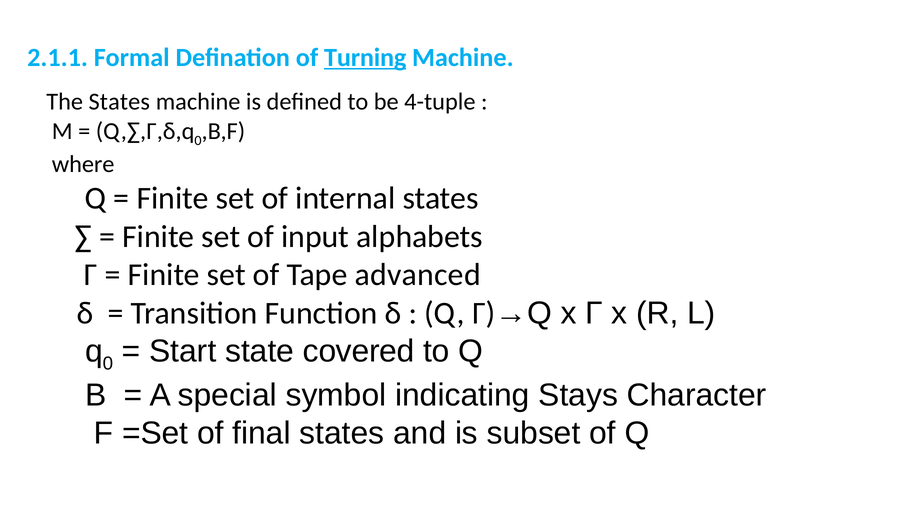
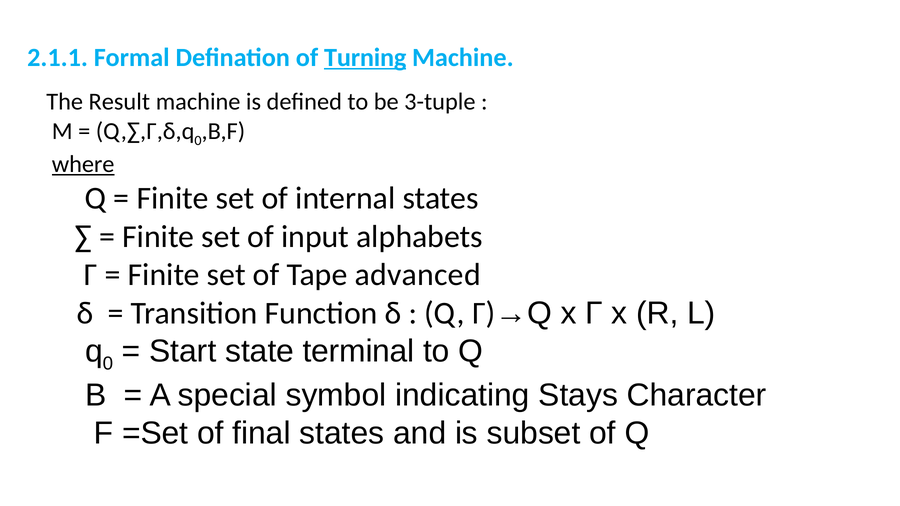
The States: States -> Result
4-tuple: 4-tuple -> 3-tuple
where underline: none -> present
covered: covered -> terminal
